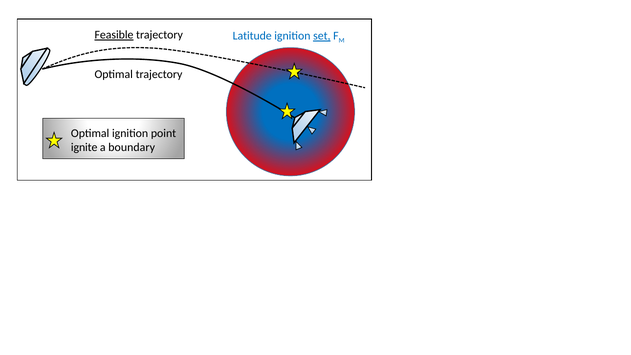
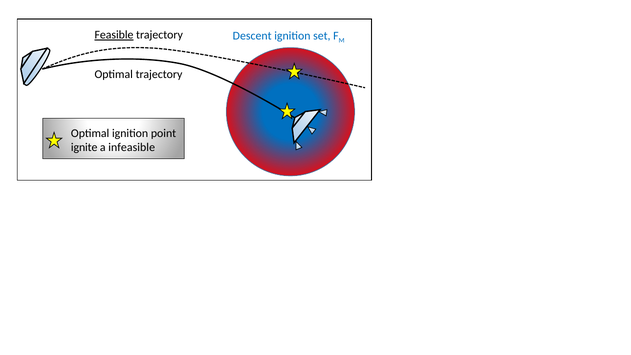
Latitude: Latitude -> Descent
set underline: present -> none
boundary: boundary -> infeasible
